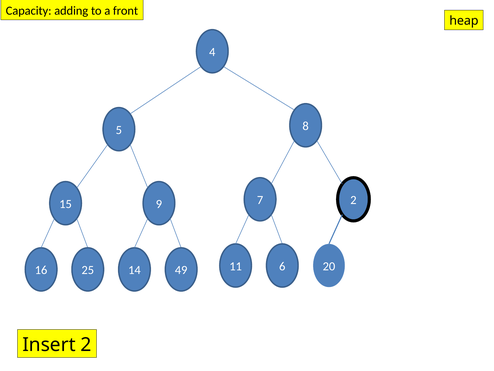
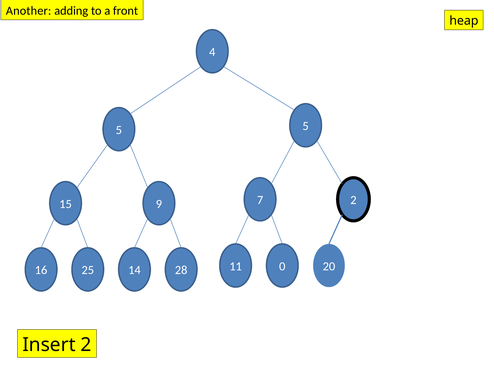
Capacity: Capacity -> Another
5 8: 8 -> 5
6: 6 -> 0
49: 49 -> 28
